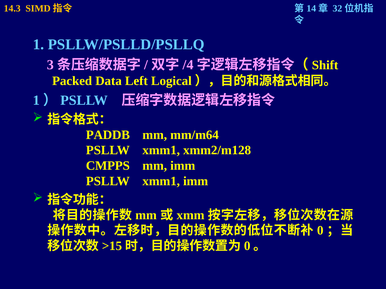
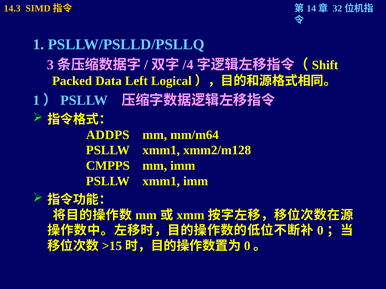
PADDB: PADDB -> ADDPS
